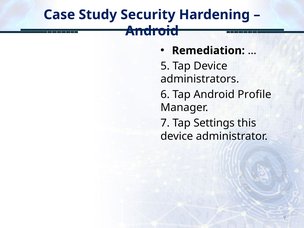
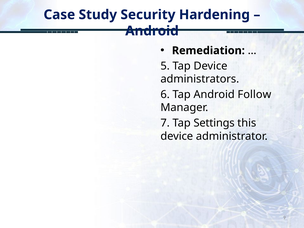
Profile: Profile -> Follow
